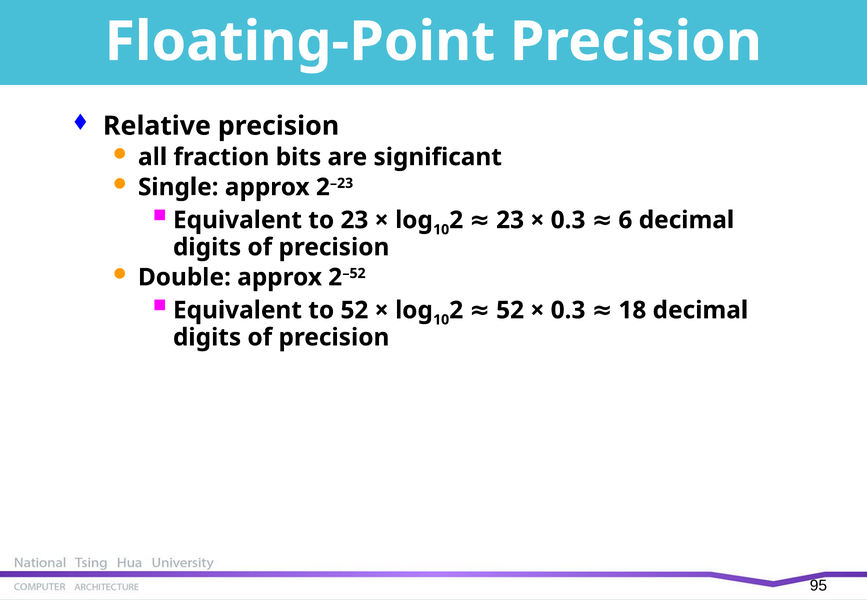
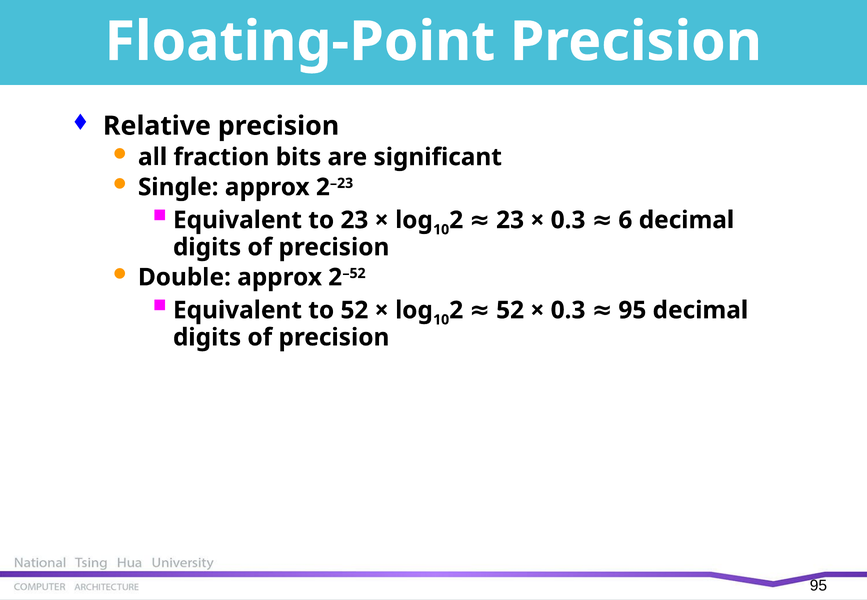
0.3 18: 18 -> 95
